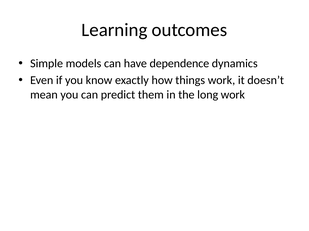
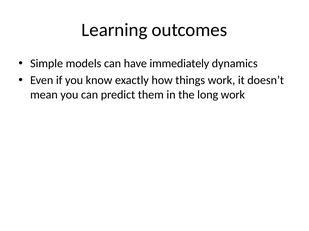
dependence: dependence -> immediately
